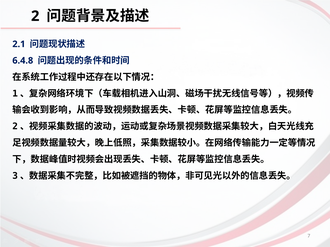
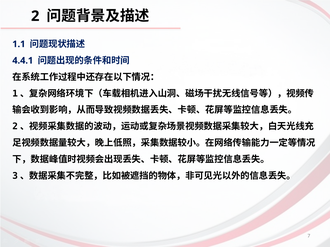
2.1: 2.1 -> 1.1
6.4.8: 6.4.8 -> 4.4.1
